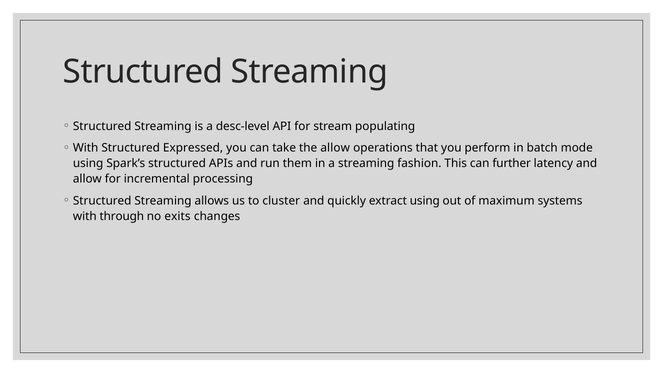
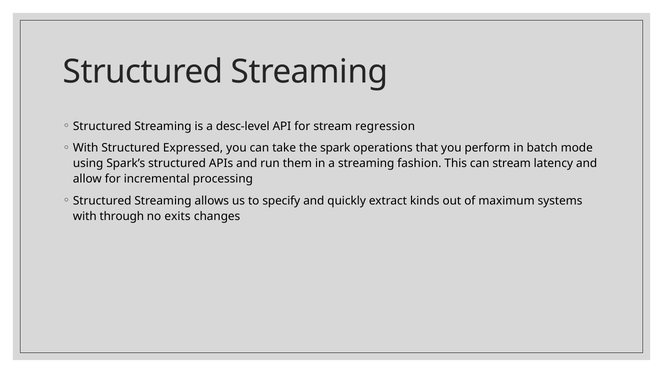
populating: populating -> regression
the allow: allow -> spark
can further: further -> stream
cluster: cluster -> specify
extract using: using -> kinds
